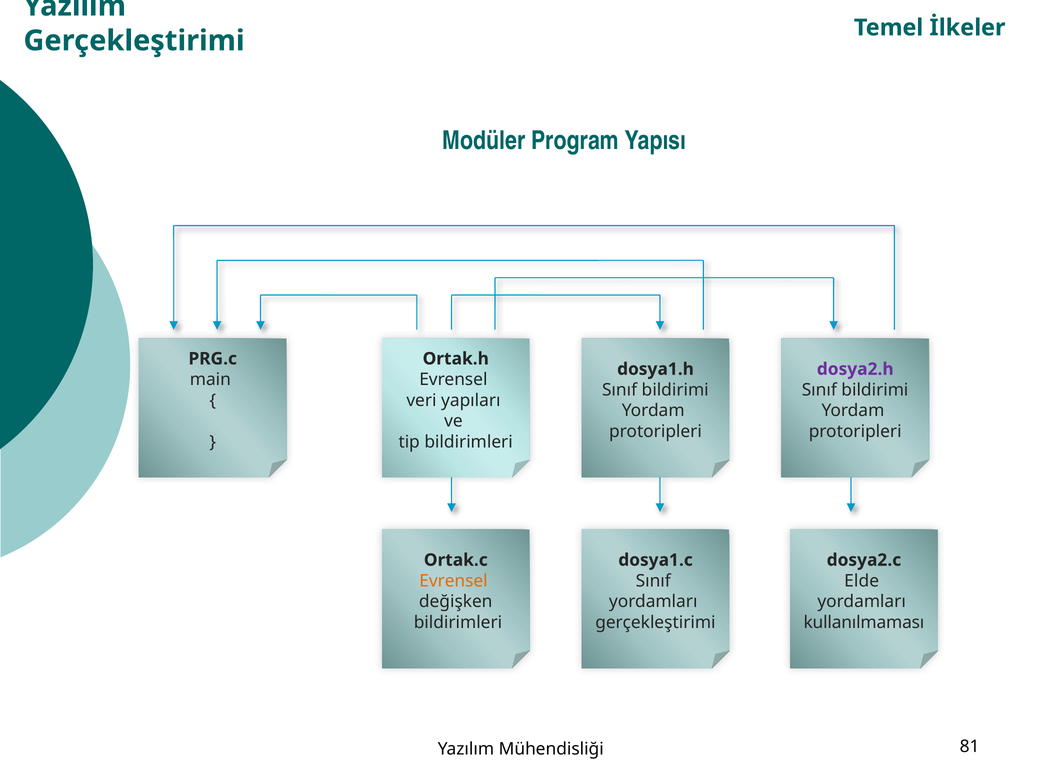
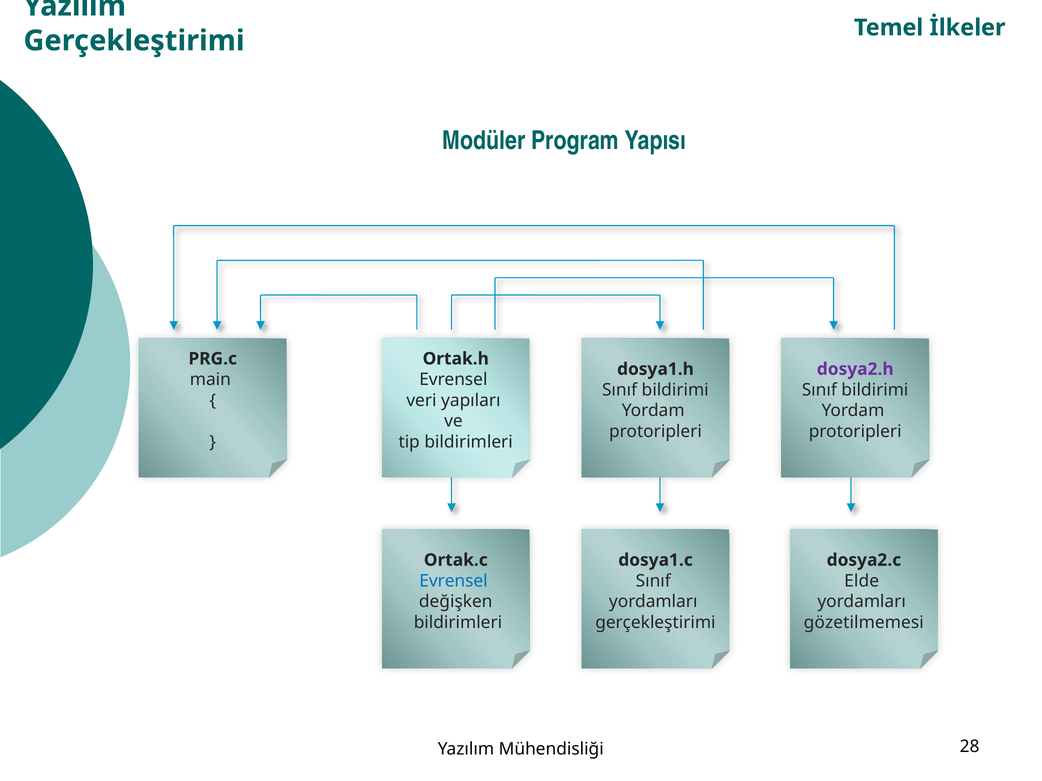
Evrensel at (453, 581) colour: orange -> blue
kullanılmaması: kullanılmaması -> gözetilmemesi
81: 81 -> 28
